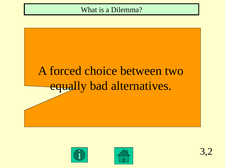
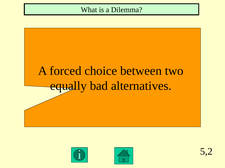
3,2: 3,2 -> 5,2
